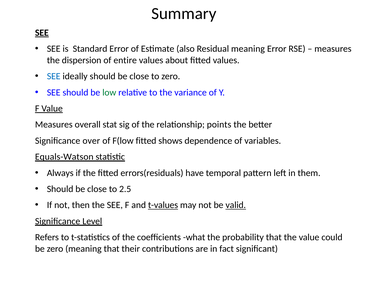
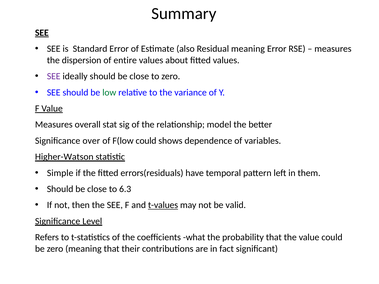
SEE at (54, 76) colour: blue -> purple
points: points -> model
F(low fitted: fitted -> could
Equals-Watson: Equals-Watson -> Higher-Watson
Always: Always -> Simple
2.5: 2.5 -> 6.3
valid underline: present -> none
